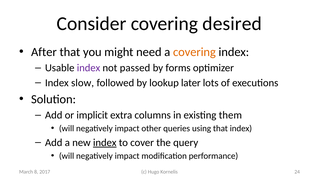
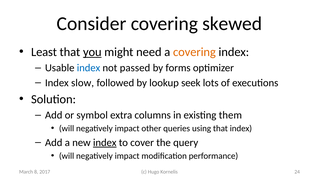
desired: desired -> skewed
After: After -> Least
you underline: none -> present
index at (89, 68) colour: purple -> blue
later: later -> seek
implicit: implicit -> symbol
